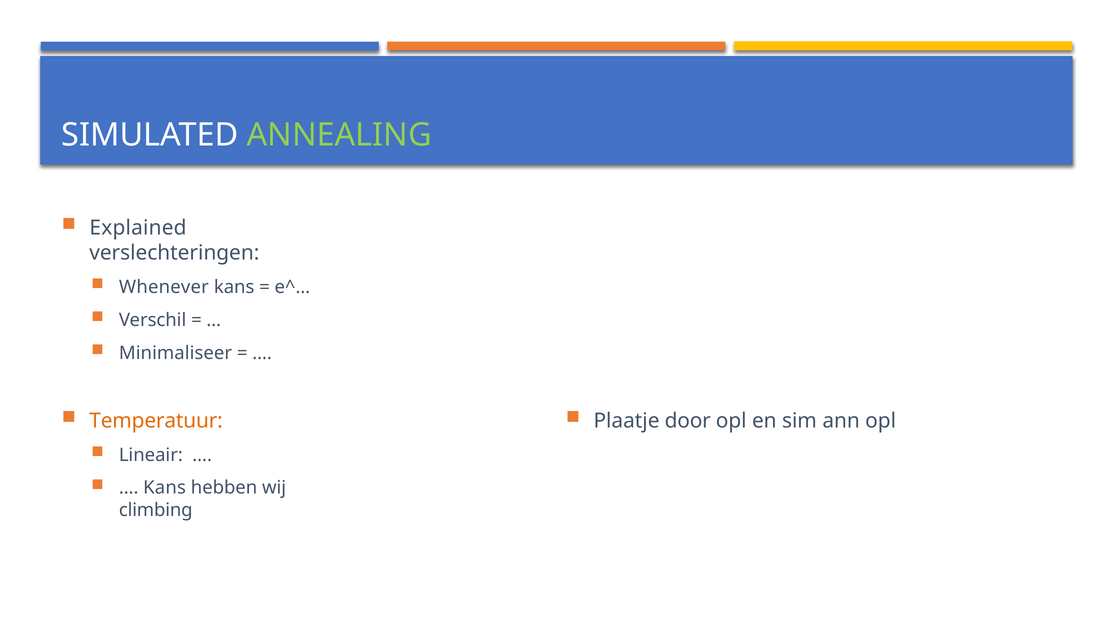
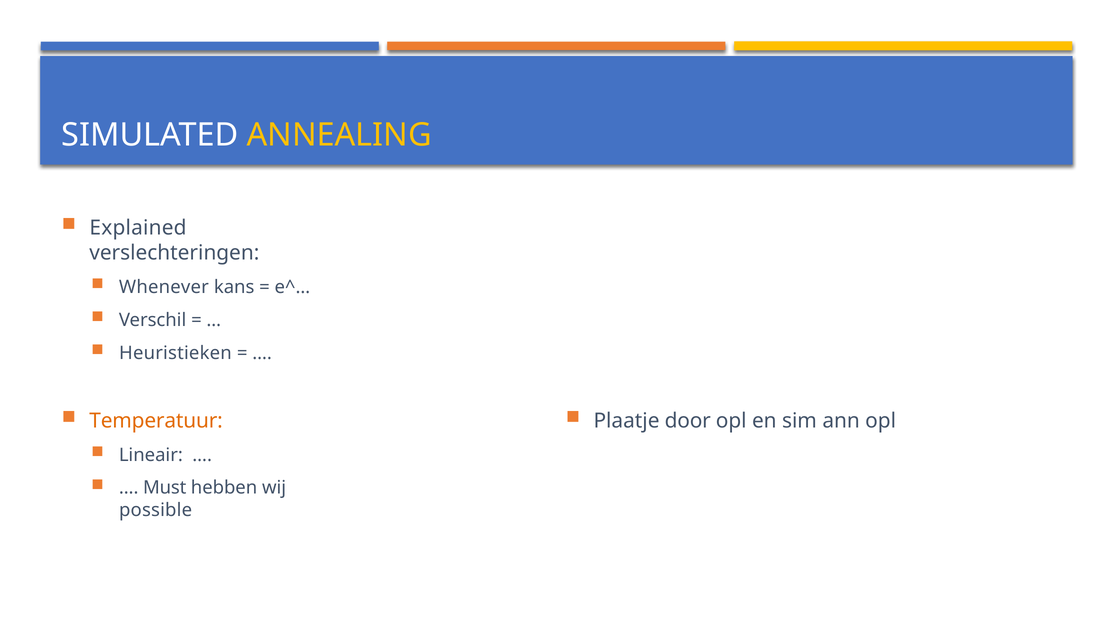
ANNEALING colour: light green -> yellow
Minimaliseer: Minimaliseer -> Heuristieken
Kans at (165, 488): Kans -> Must
climbing: climbing -> possible
